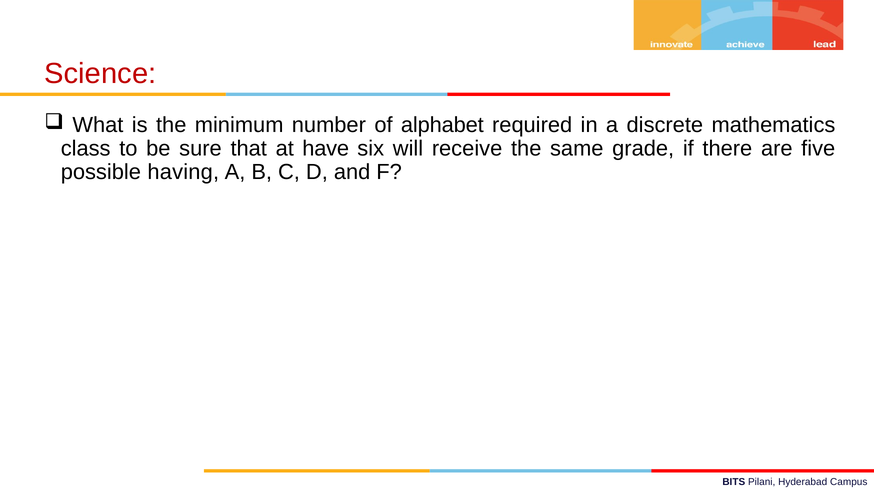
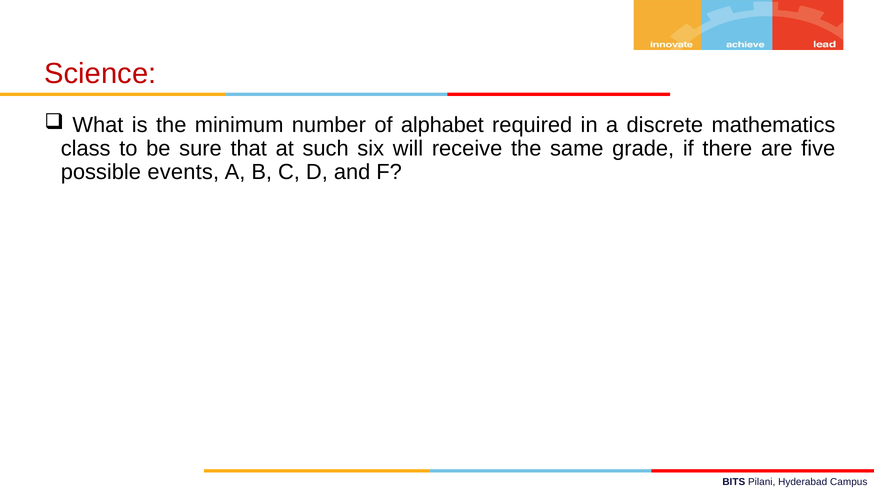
have: have -> such
having: having -> events
